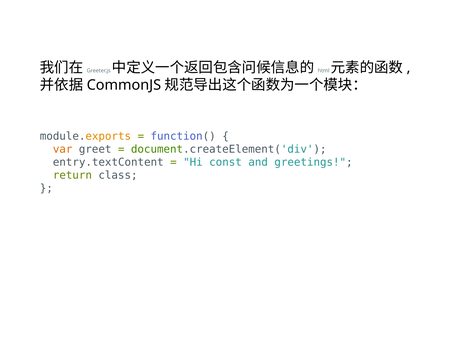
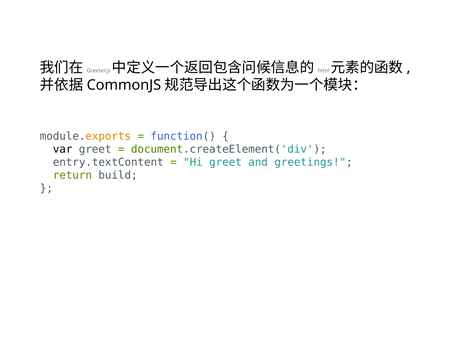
var colour: orange -> black
Hi const: const -> greet
class: class -> build
